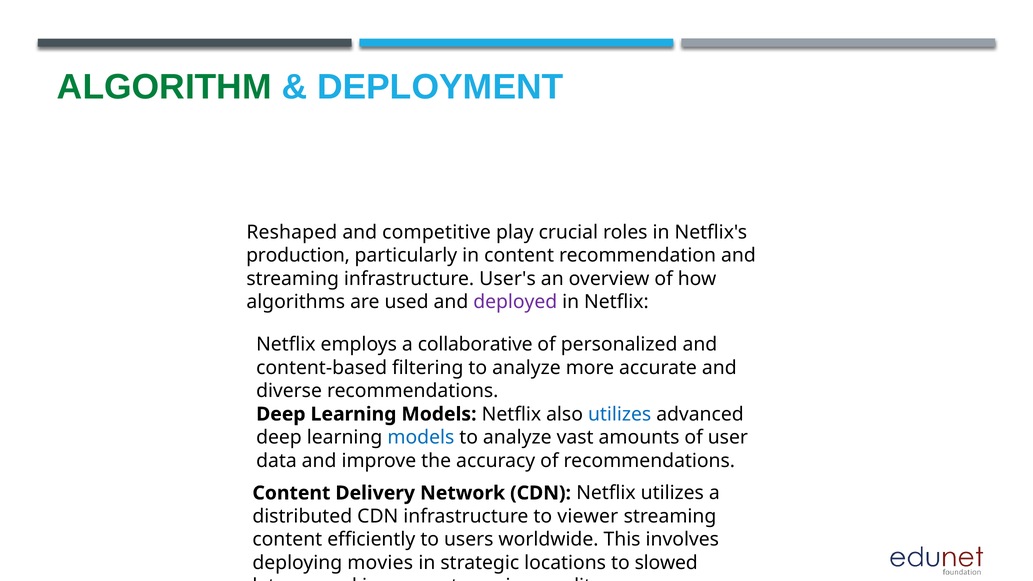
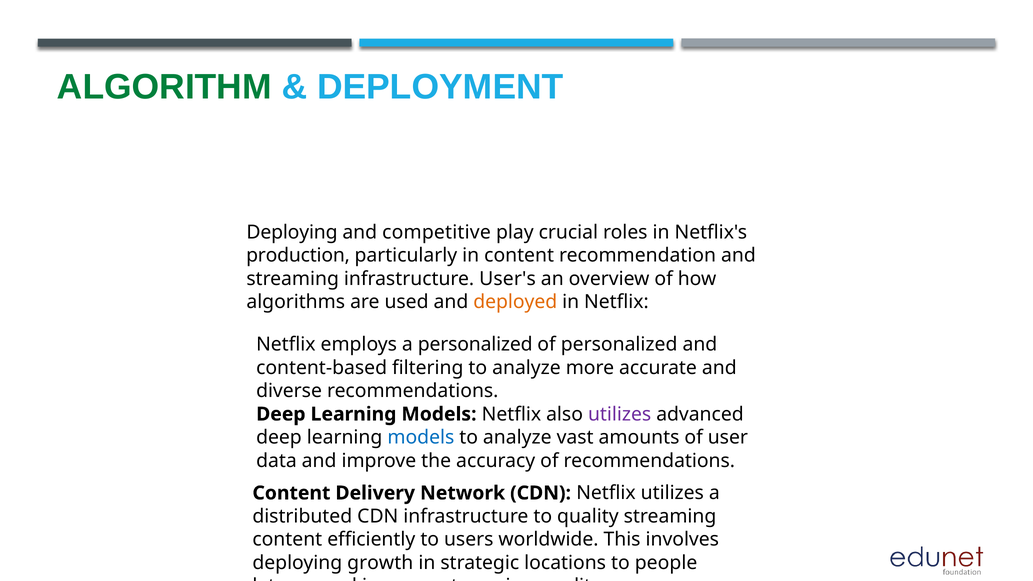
Reshaped at (292, 232): Reshaped -> Deploying
deployed colour: purple -> orange
a collaborative: collaborative -> personalized
utilizes at (620, 414) colour: blue -> purple
to viewer: viewer -> quality
movies: movies -> growth
slowed: slowed -> people
